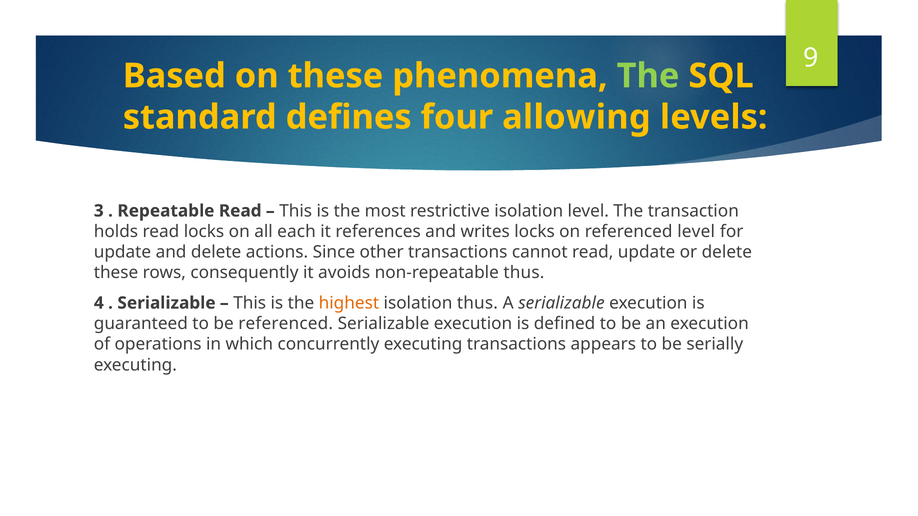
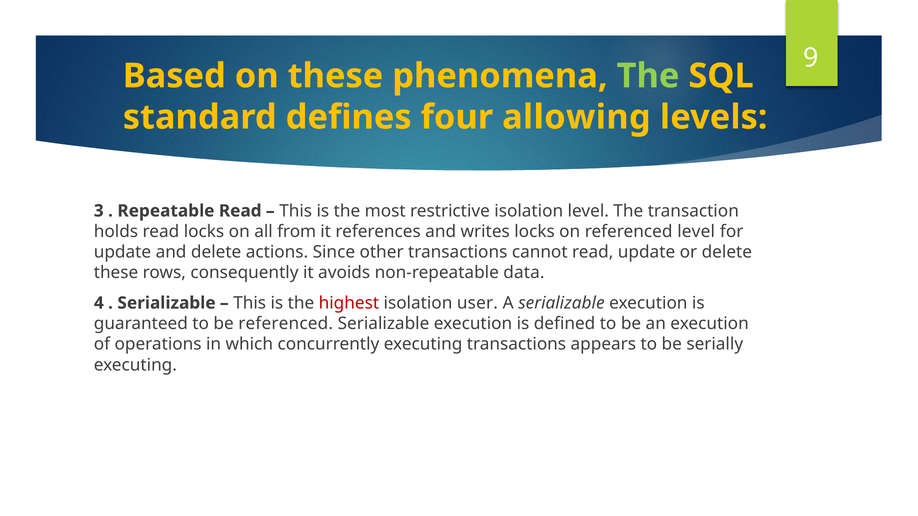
each: each -> from
non-repeatable thus: thus -> data
highest colour: orange -> red
isolation thus: thus -> user
